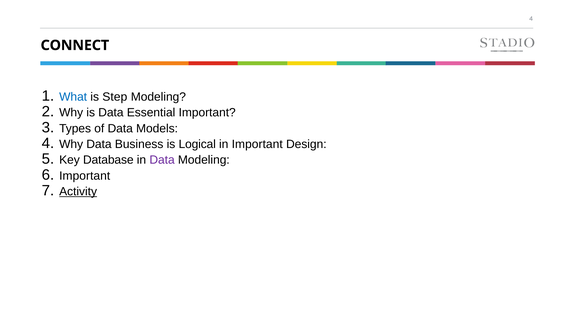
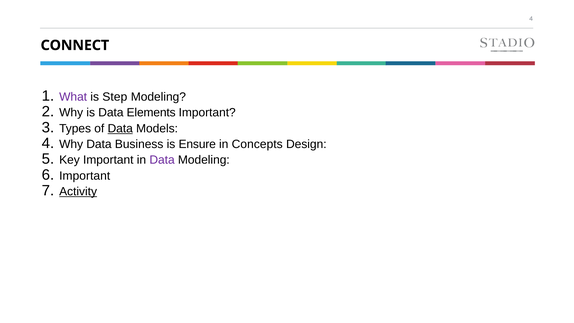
What colour: blue -> purple
Essential: Essential -> Elements
Data at (120, 128) underline: none -> present
Logical: Logical -> Ensure
in Important: Important -> Concepts
Key Database: Database -> Important
